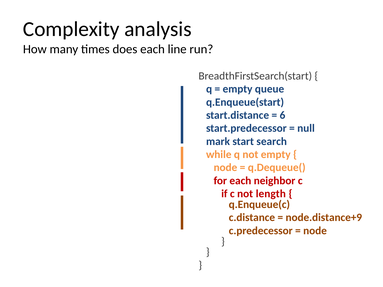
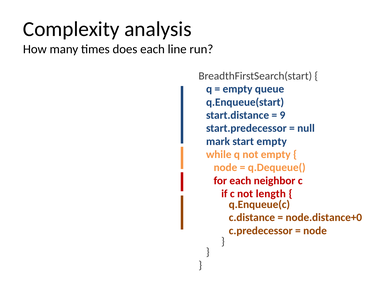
6: 6 -> 9
start search: search -> empty
node.distance+9: node.distance+9 -> node.distance+0
